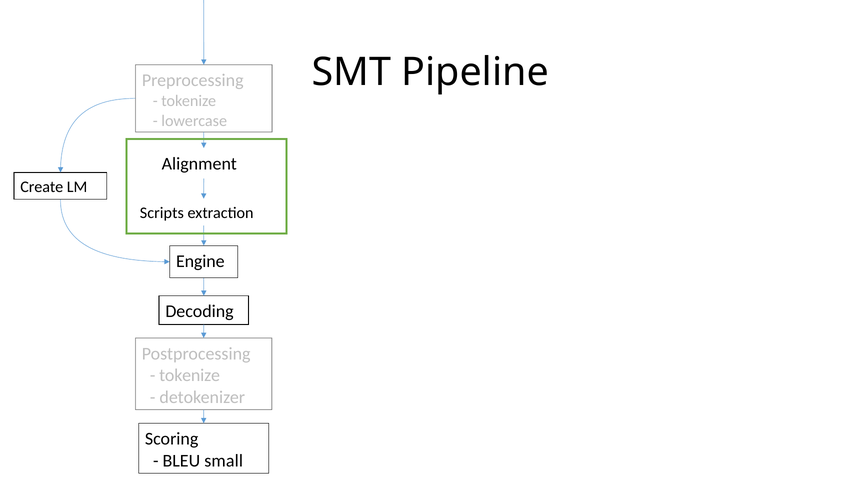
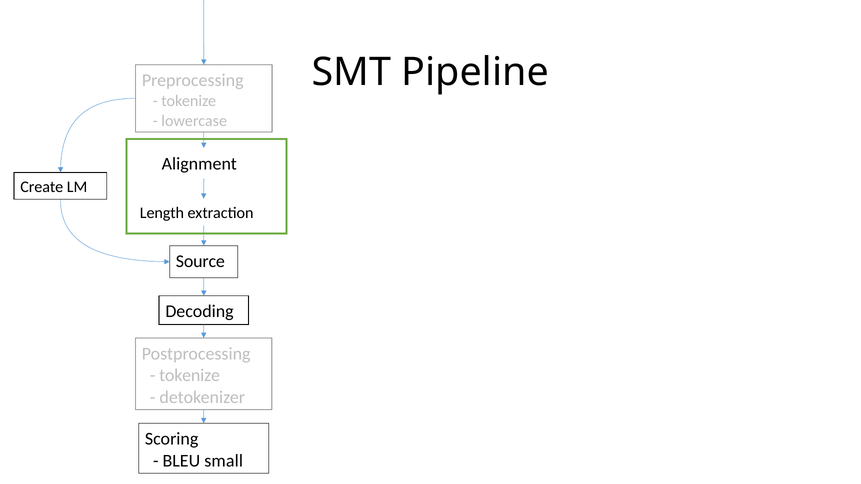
Scripts: Scripts -> Length
Engine: Engine -> Source
